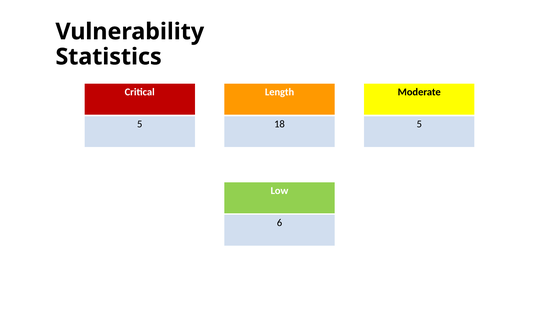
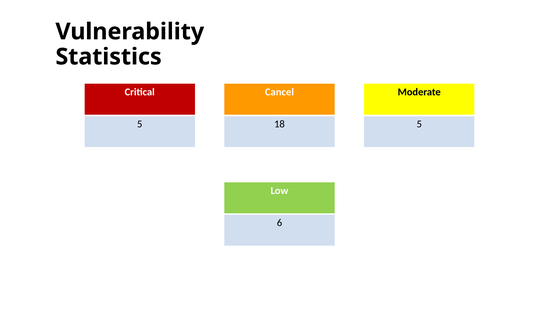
Length: Length -> Cancel
